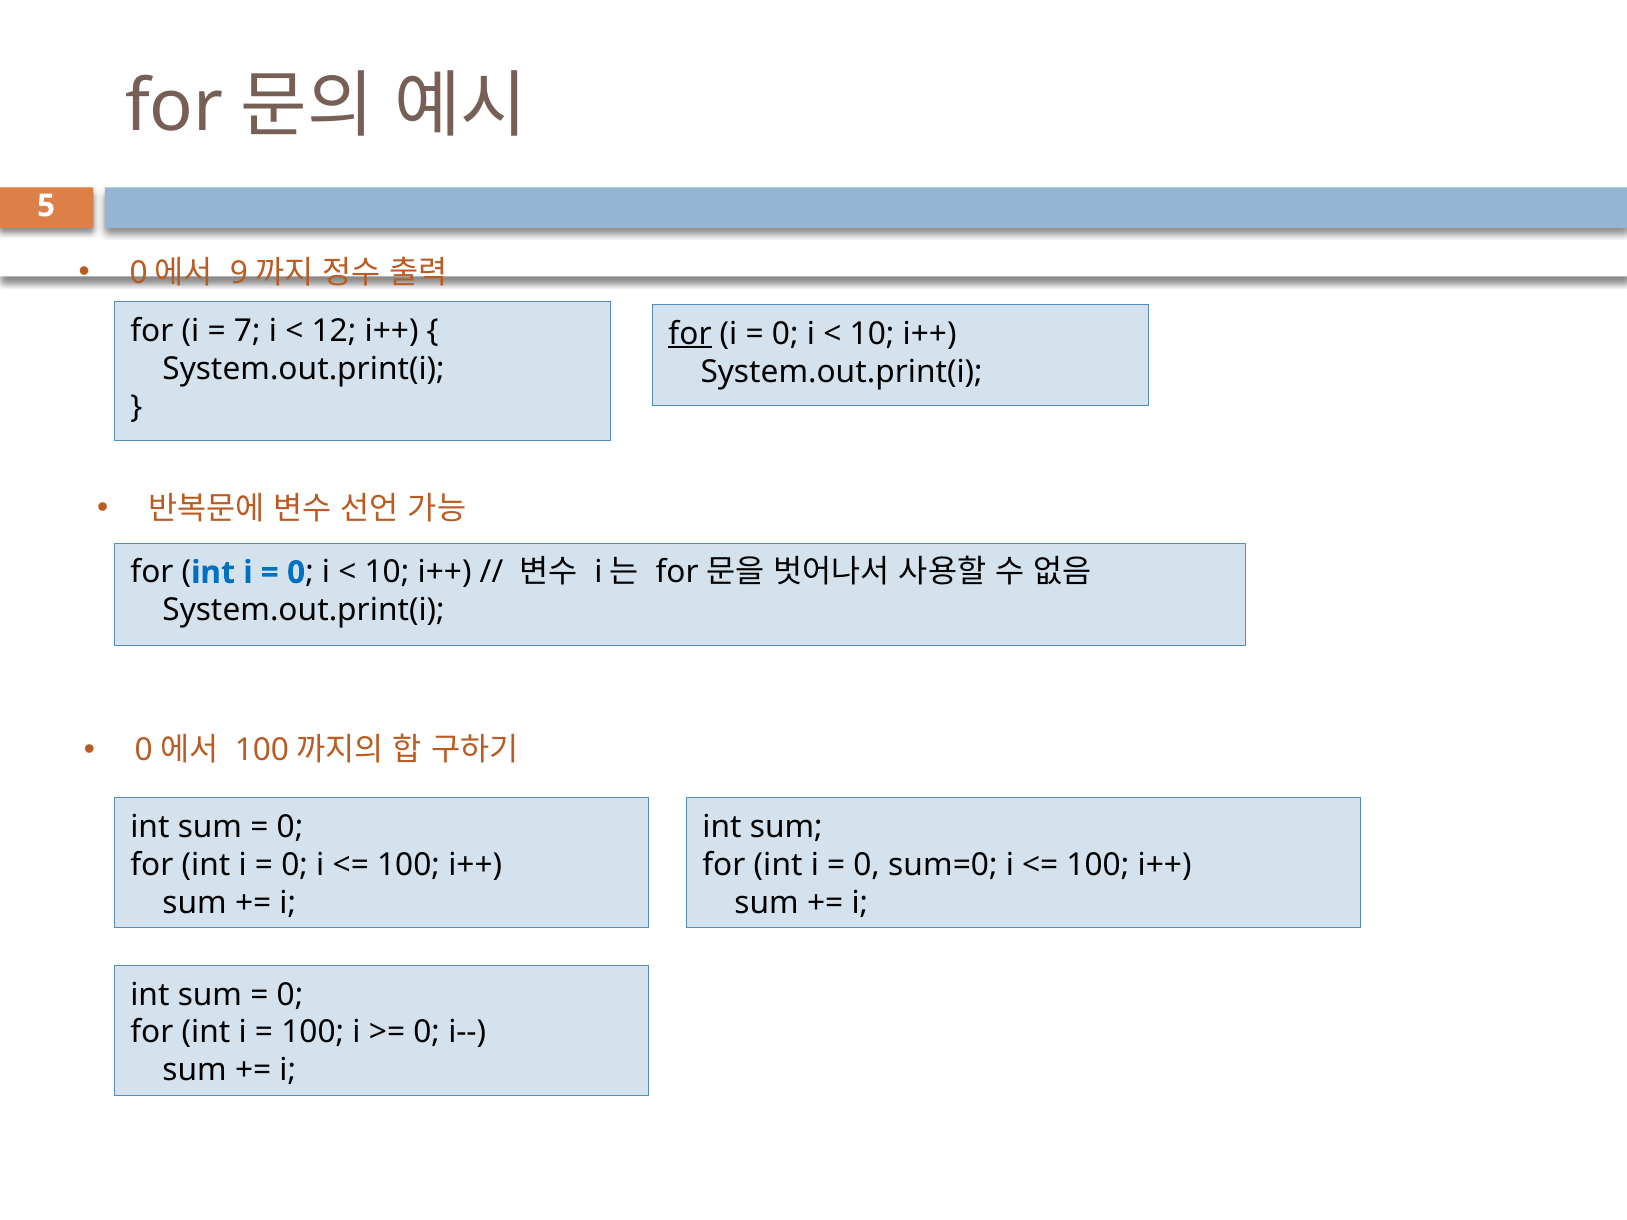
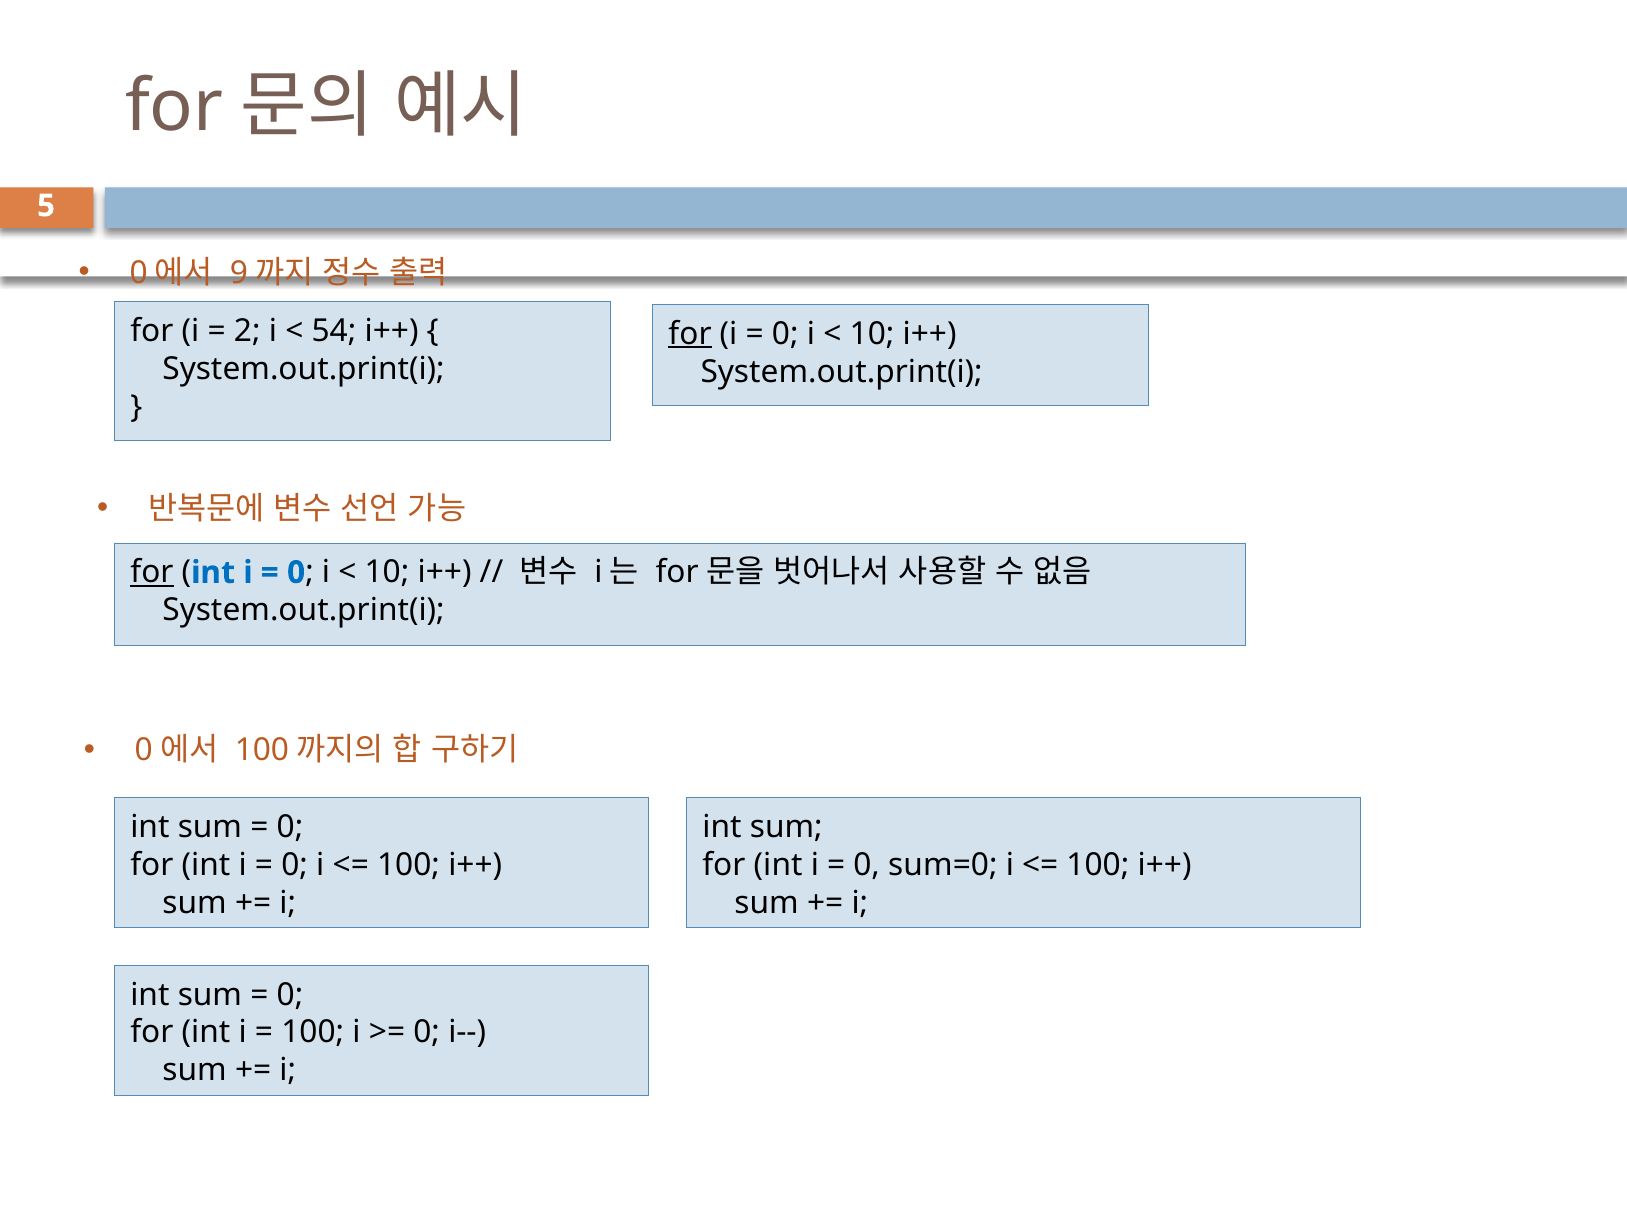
7: 7 -> 2
12: 12 -> 54
for at (152, 573) underline: none -> present
